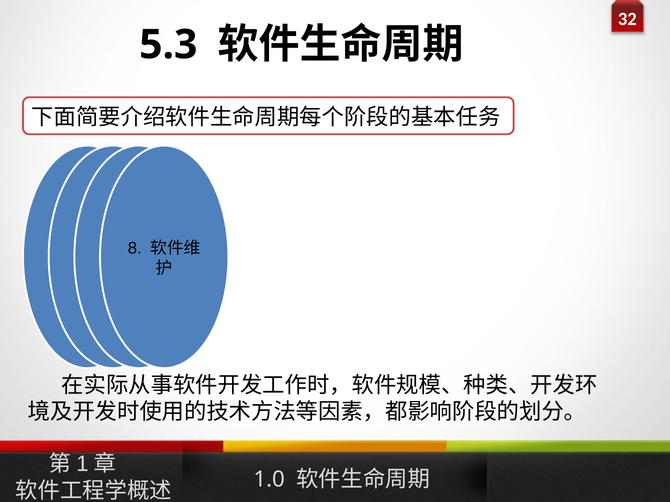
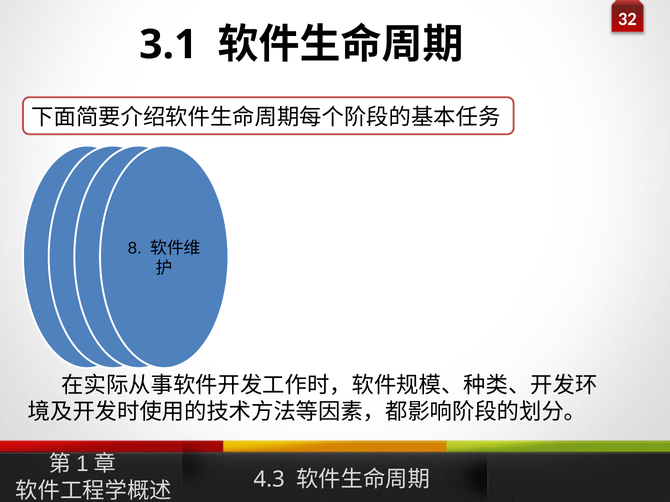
5.3: 5.3 -> 3.1
1.0: 1.0 -> 4.3
